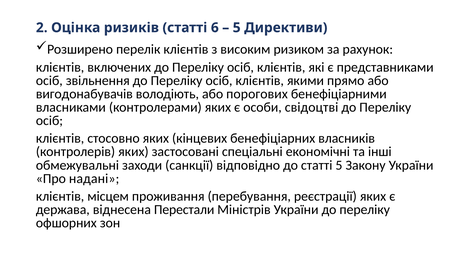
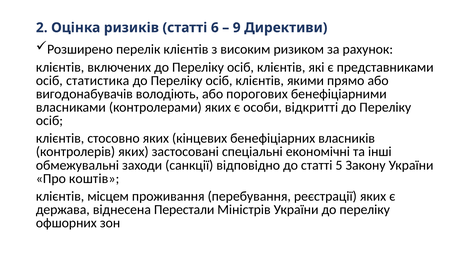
5 at (237, 28): 5 -> 9
звільнення: звільнення -> статистика
свідоцтві: свідоцтві -> відкритті
надані: надані -> коштів
